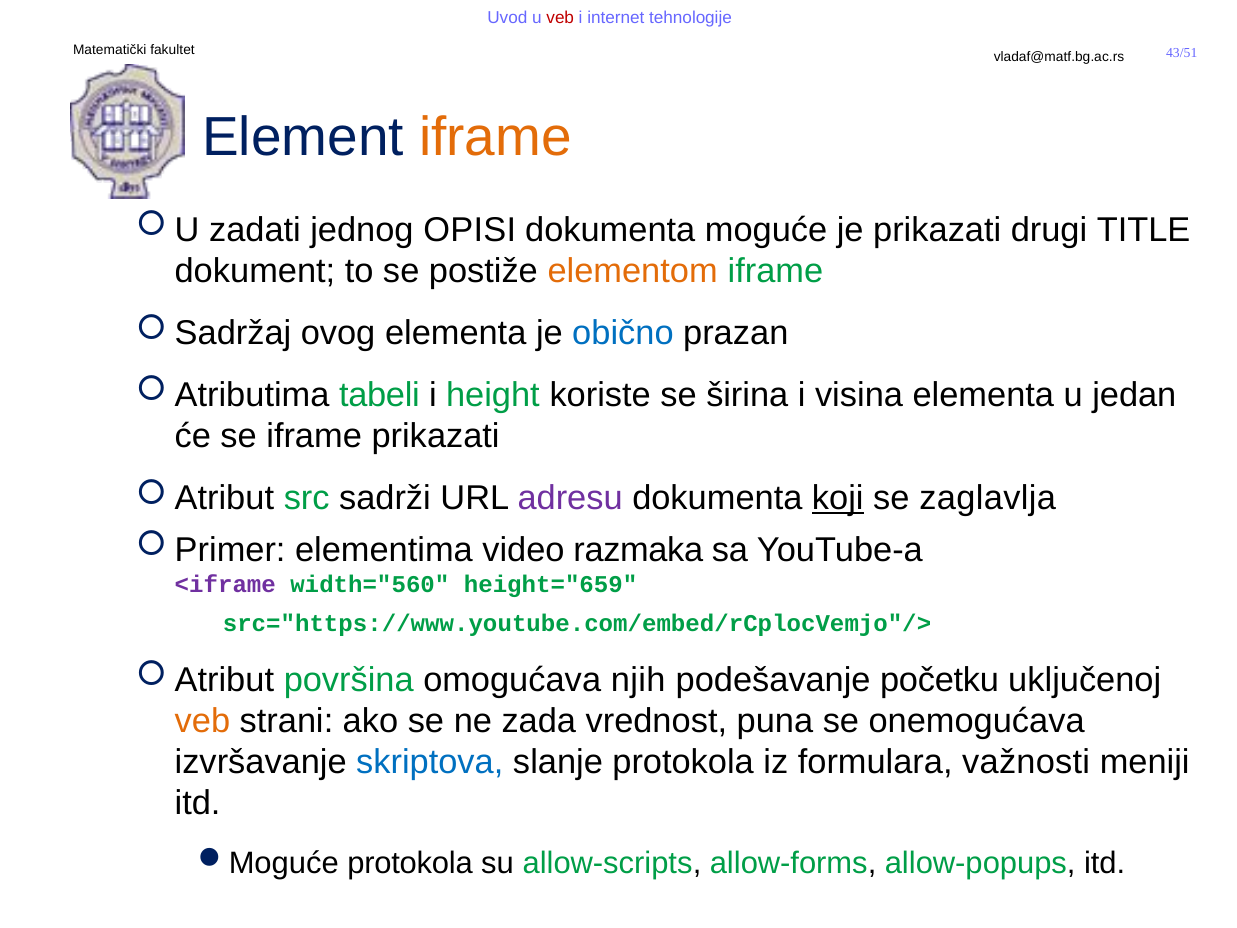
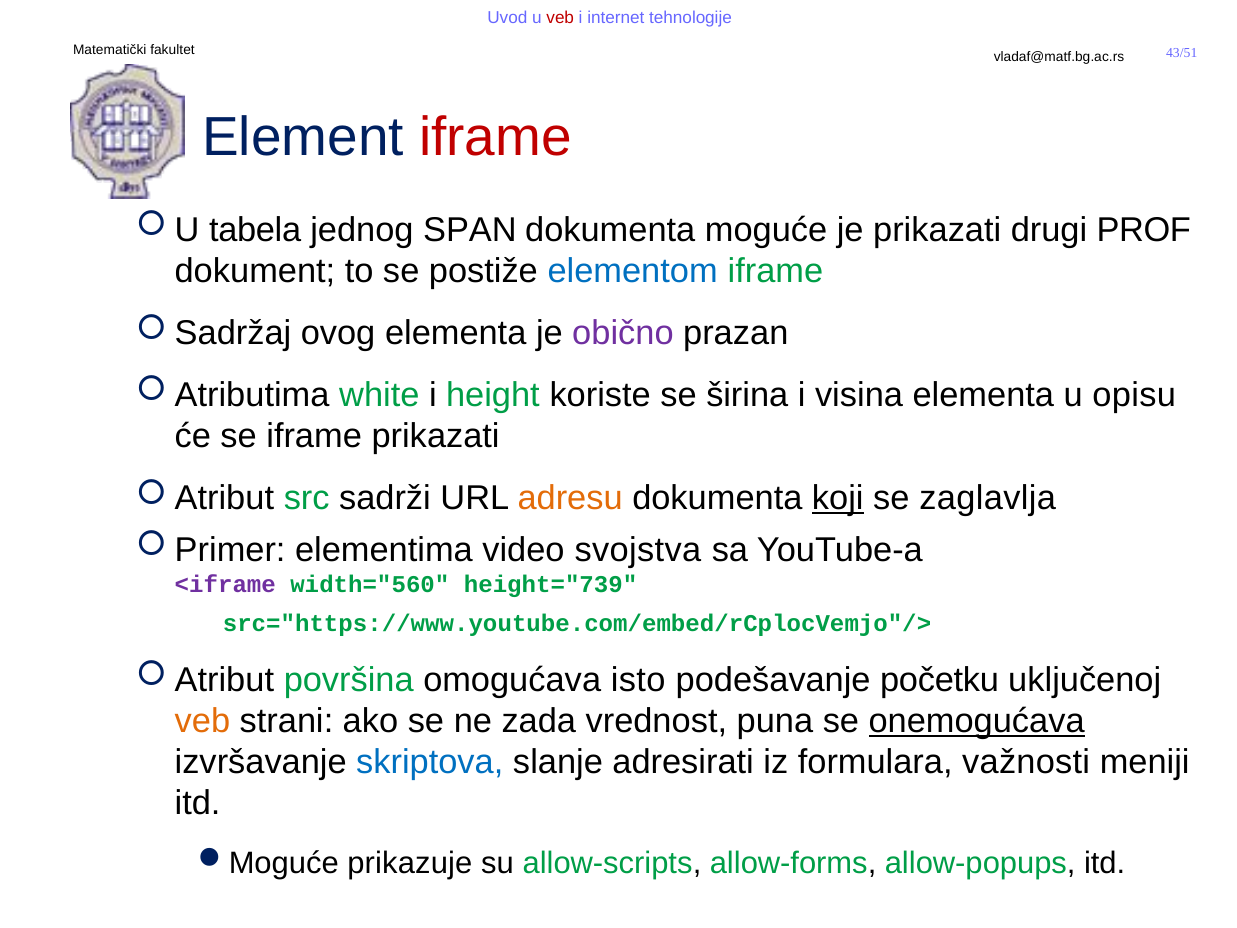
iframe at (496, 137) colour: orange -> red
zadati: zadati -> tabela
OPISI: OPISI -> SPAN
TITLE: TITLE -> PROF
elementom colour: orange -> blue
obično colour: blue -> purple
tabeli: tabeli -> white
jedan: jedan -> opisu
adresu colour: purple -> orange
razmaka: razmaka -> svojstva
height="659: height="659 -> height="739
njih: njih -> isto
onemogućava underline: none -> present
slanje protokola: protokola -> adresirati
protokola at (410, 863): protokola -> prikazuje
